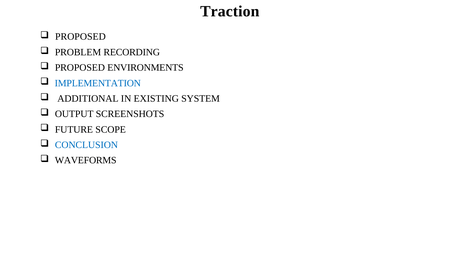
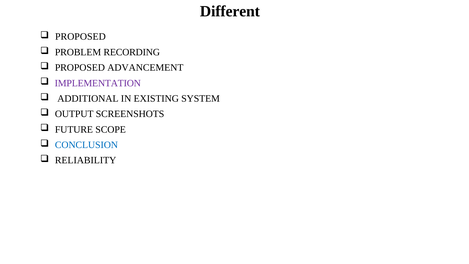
Traction: Traction -> Different
ENVIRONMENTS: ENVIRONMENTS -> ADVANCEMENT
IMPLEMENTATION colour: blue -> purple
WAVEFORMS: WAVEFORMS -> RELIABILITY
